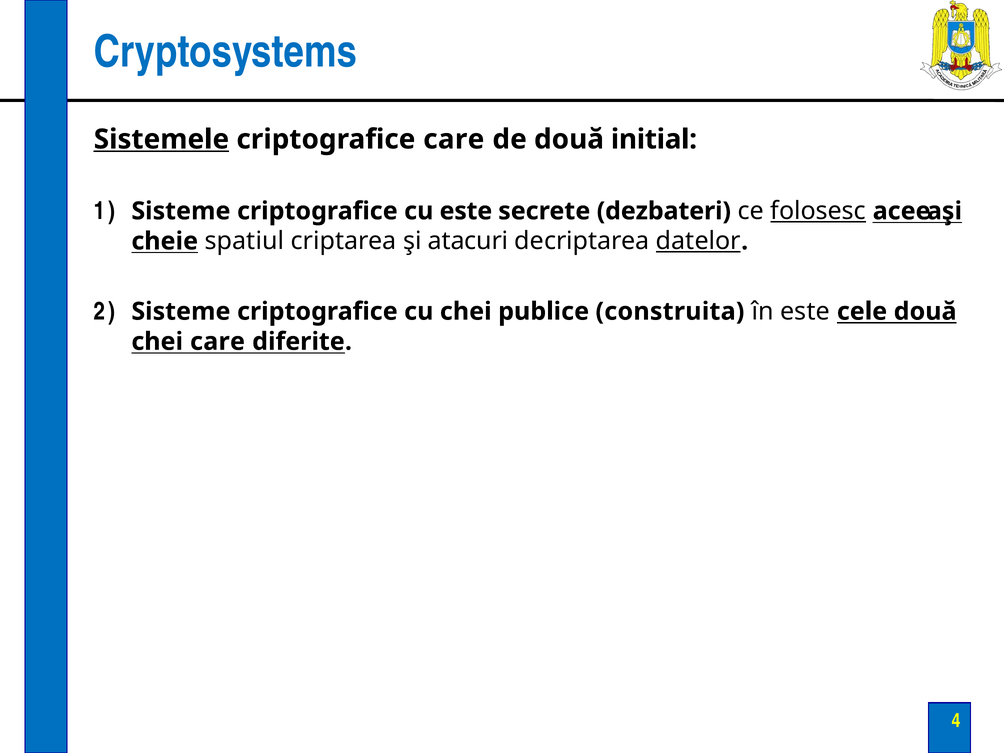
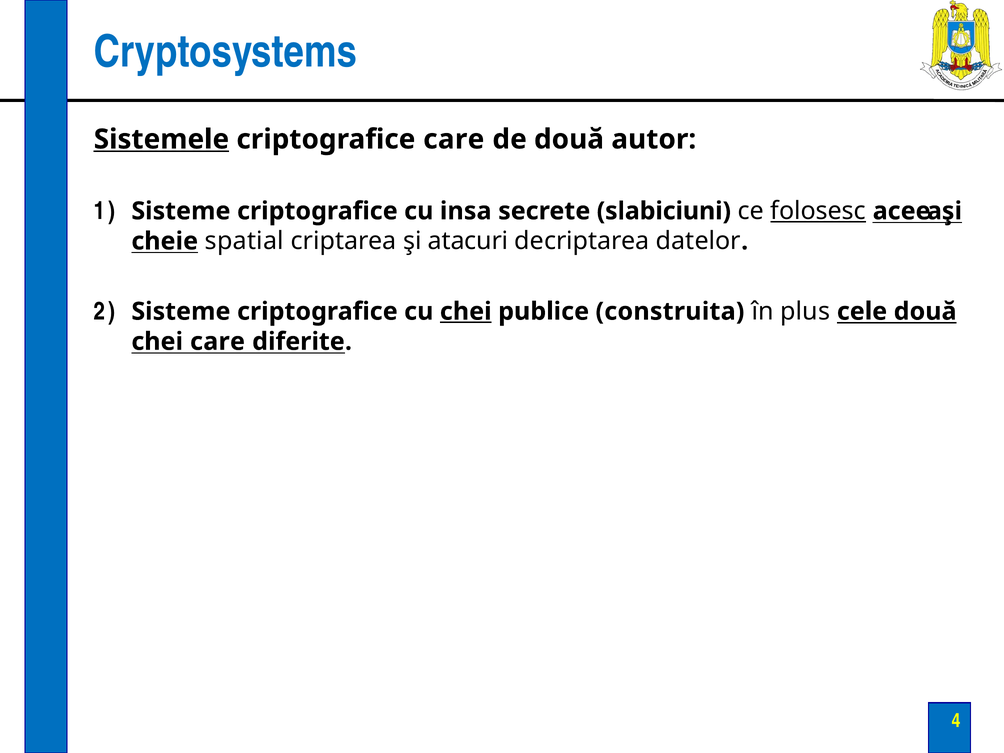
initial: initial -> autor
cu este: este -> insa
dezbateri: dezbateri -> slabiciuni
spatiul: spatiul -> spatial
datelor underline: present -> none
chei at (466, 311) underline: none -> present
în este: este -> plus
